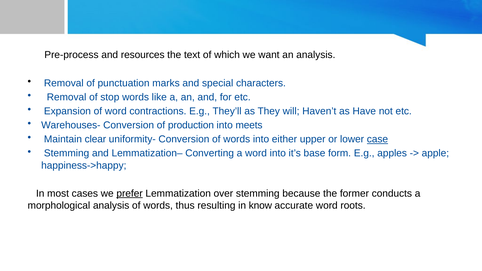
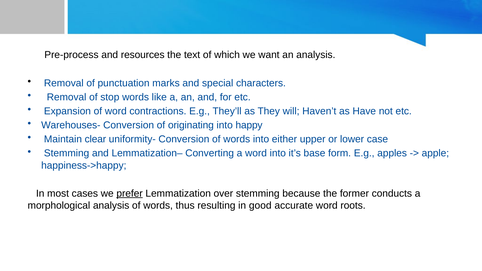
production: production -> originating
meets: meets -> happy
case underline: present -> none
know: know -> good
